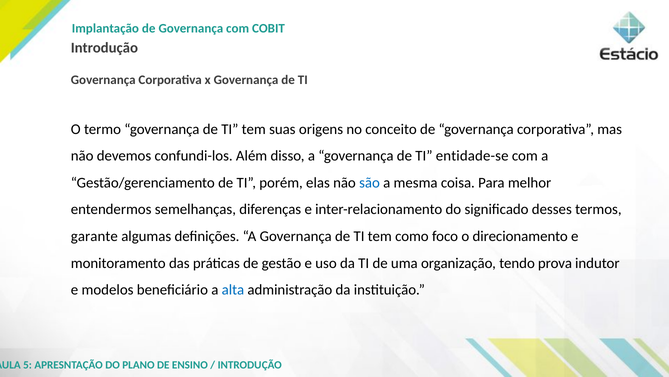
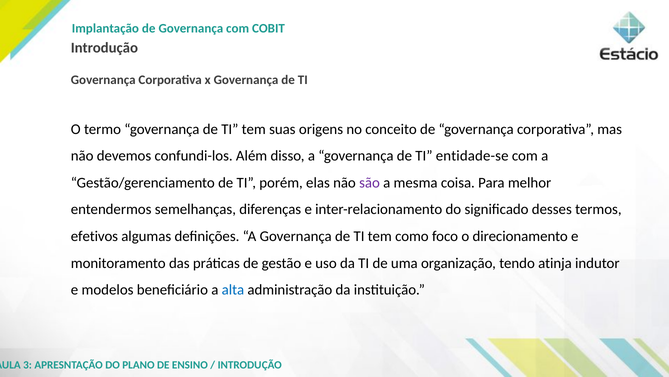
são colour: blue -> purple
garante: garante -> efetivos
prova: prova -> atinja
5: 5 -> 3
